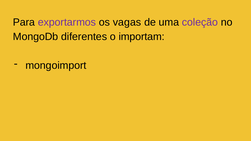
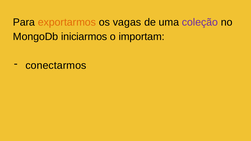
exportarmos colour: purple -> orange
diferentes: diferentes -> iniciarmos
mongoimport: mongoimport -> conectarmos
